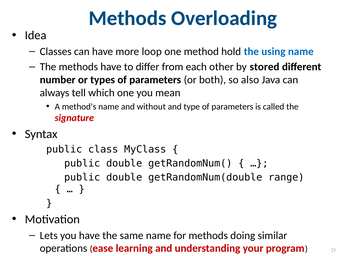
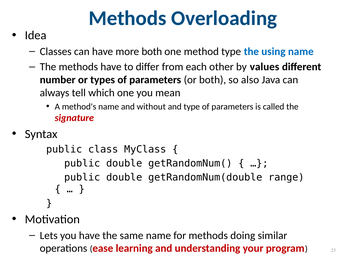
more loop: loop -> both
method hold: hold -> type
stored: stored -> values
